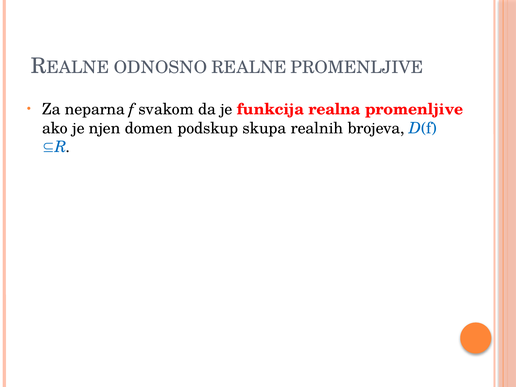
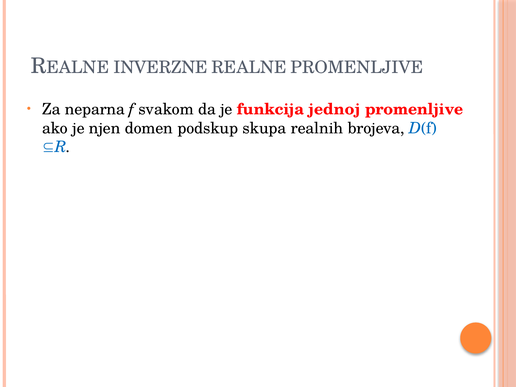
ODNOSNO: ODNOSNO -> INVERZNE
realna: realna -> jednoj
